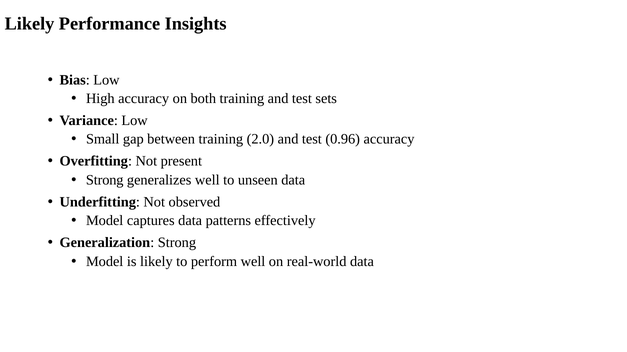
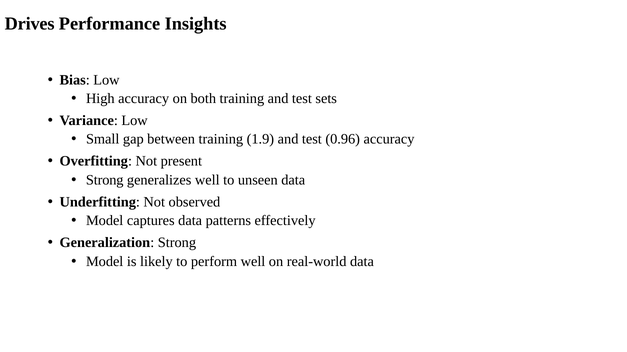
Likely at (30, 24): Likely -> Drives
2.0: 2.0 -> 1.9
